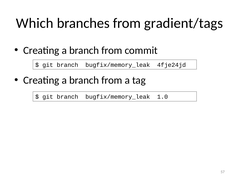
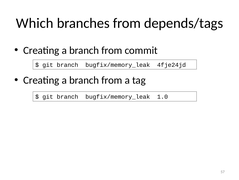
gradient/tags: gradient/tags -> depends/tags
